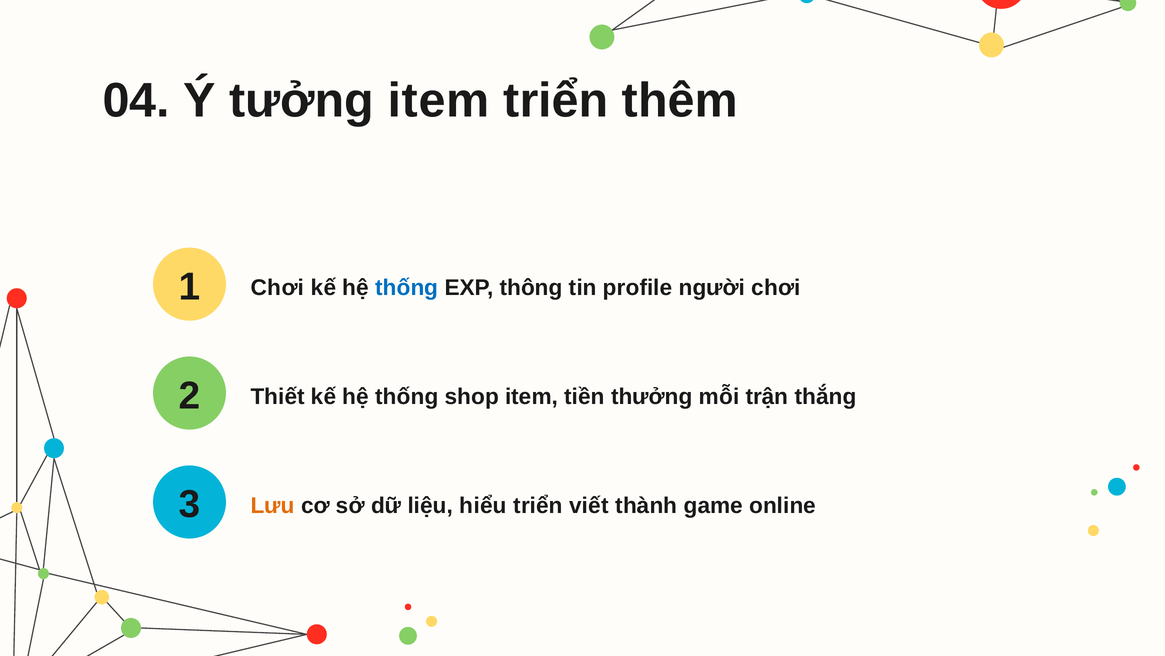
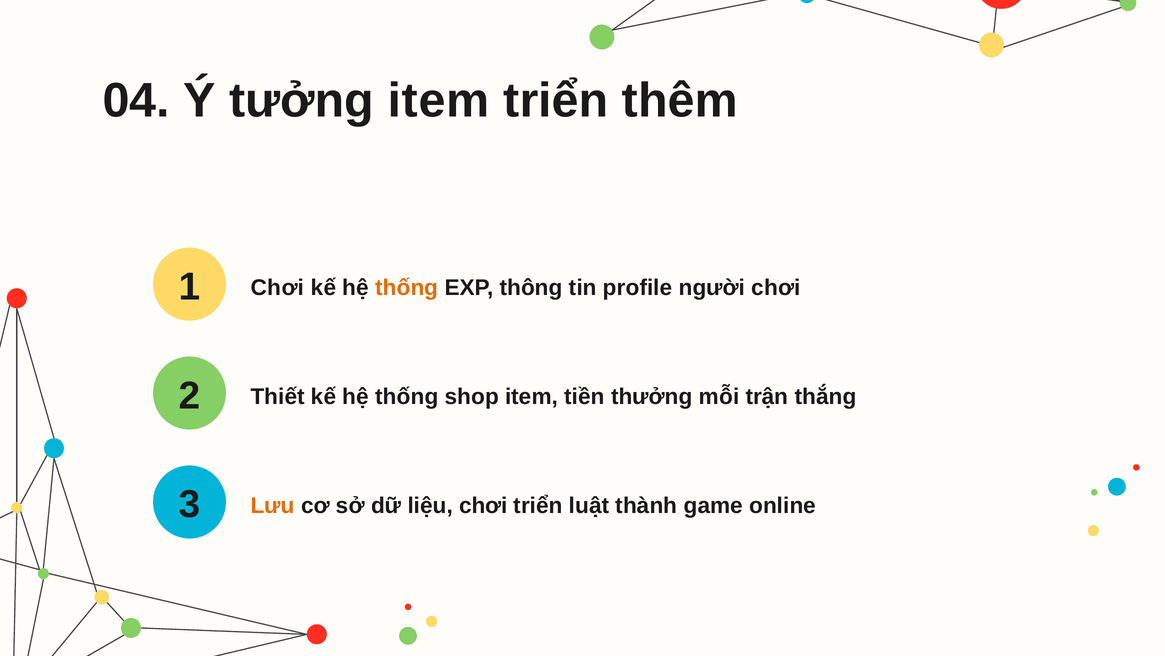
thống at (407, 287) colour: blue -> orange
liệu hiểu: hiểu -> chơi
viết: viết -> luật
